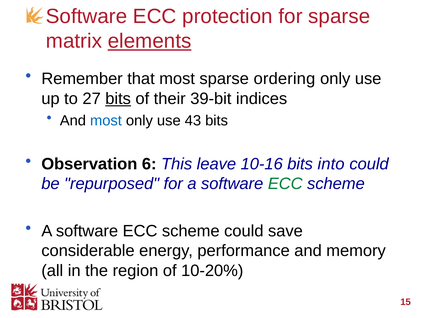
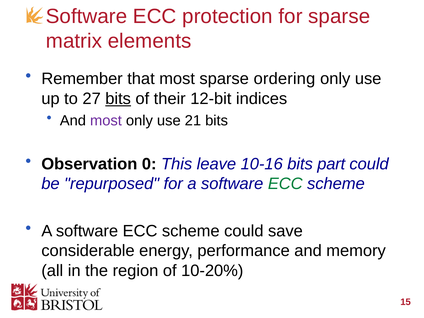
elements underline: present -> none
39-bit: 39-bit -> 12-bit
most at (106, 121) colour: blue -> purple
43: 43 -> 21
6: 6 -> 0
into: into -> part
